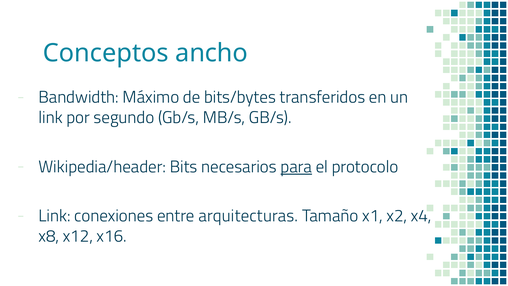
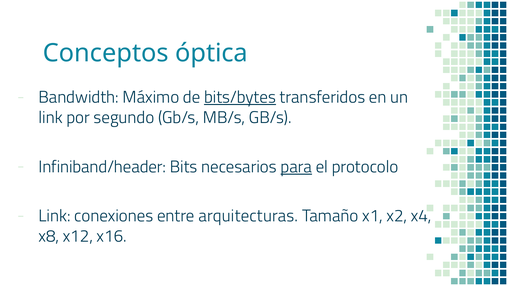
ancho: ancho -> óptica
bits/bytes underline: none -> present
Wikipedia/header: Wikipedia/header -> Infiniband/header
